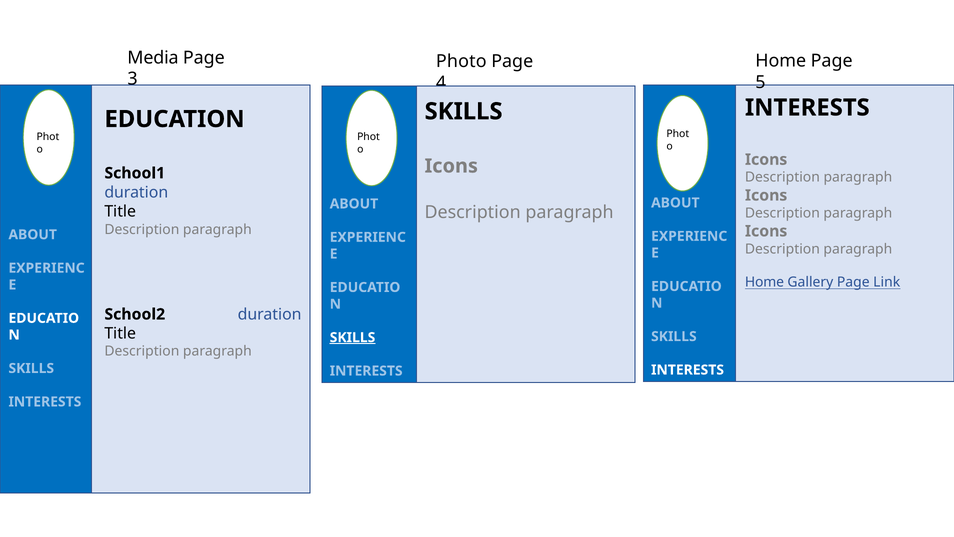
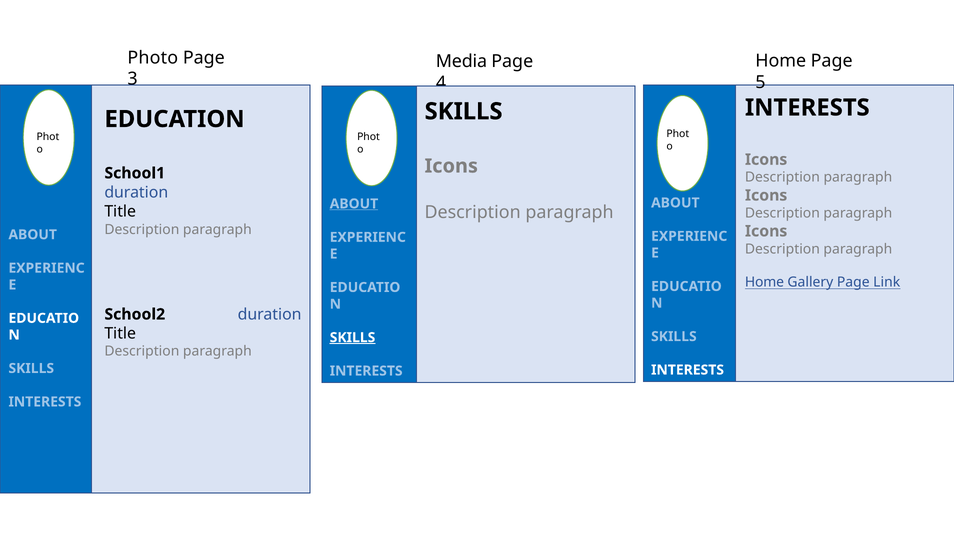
Media: Media -> Photo
Photo: Photo -> Media
ABOUT at (354, 204) underline: none -> present
